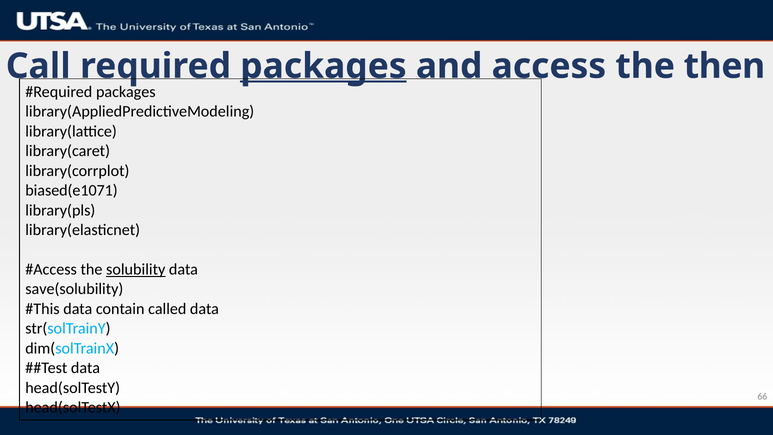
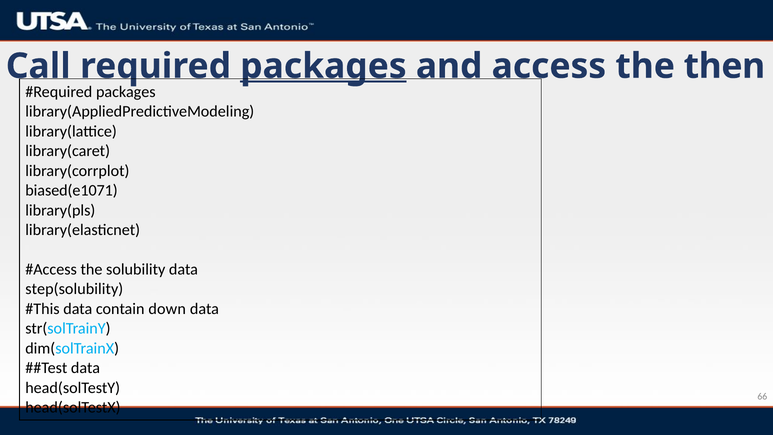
solubility underline: present -> none
save(solubility: save(solubility -> step(solubility
called: called -> down
